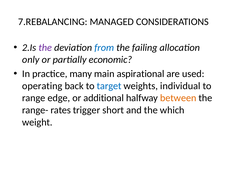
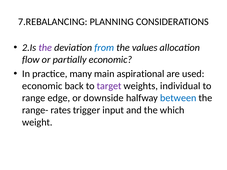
MANAGED: MANAGED -> PLANNING
failing: failing -> values
only: only -> flow
operating at (42, 86): operating -> economic
target colour: blue -> purple
additional: additional -> downside
between colour: orange -> blue
short: short -> input
